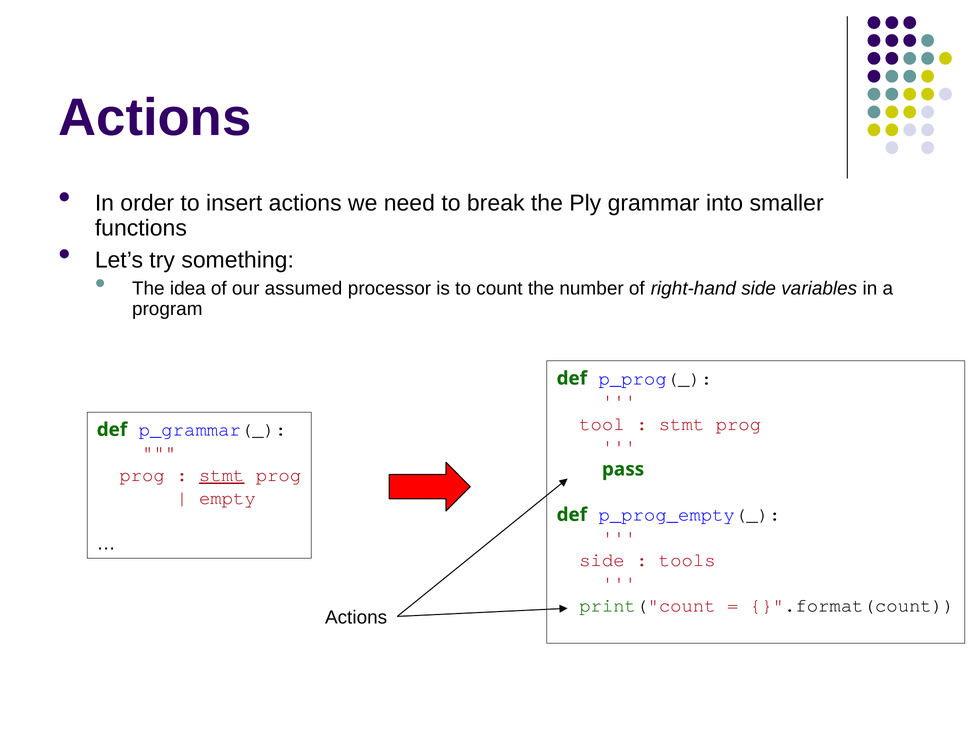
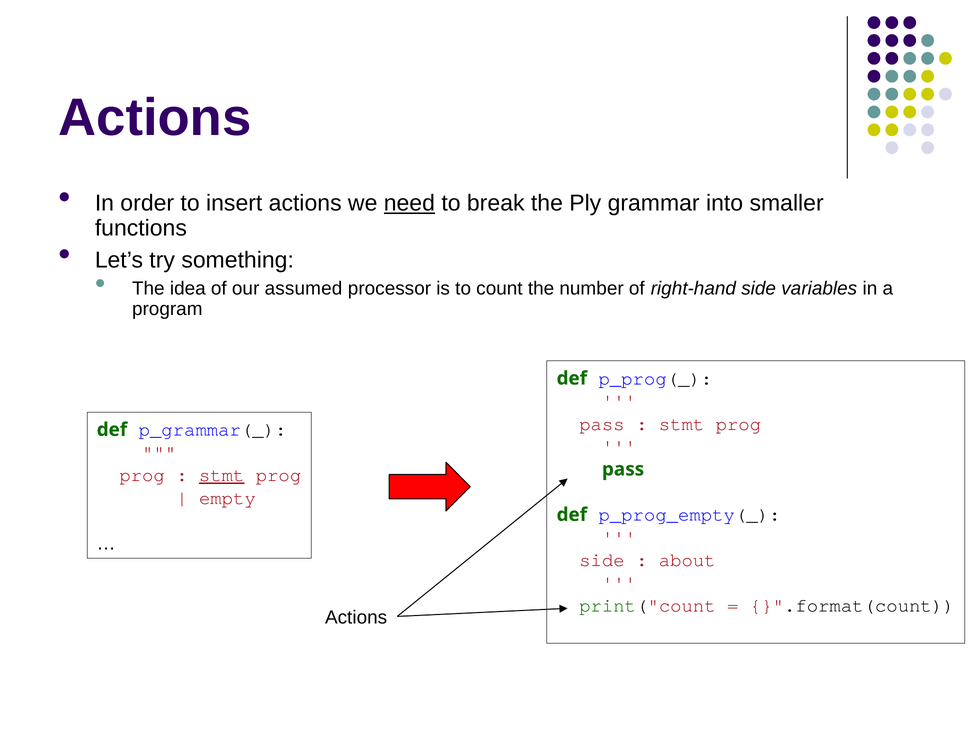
need underline: none -> present
tool at (602, 424): tool -> pass
tools: tools -> about
